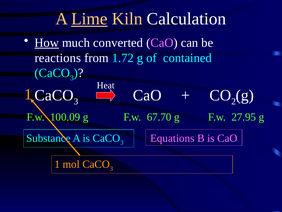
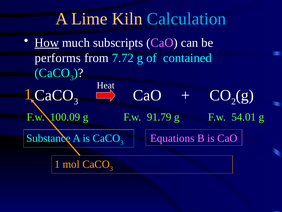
Lime underline: present -> none
Calculation colour: white -> light blue
converted: converted -> subscripts
reactions: reactions -> performs
1.72: 1.72 -> 7.72
67.70: 67.70 -> 91.79
27.95: 27.95 -> 54.01
